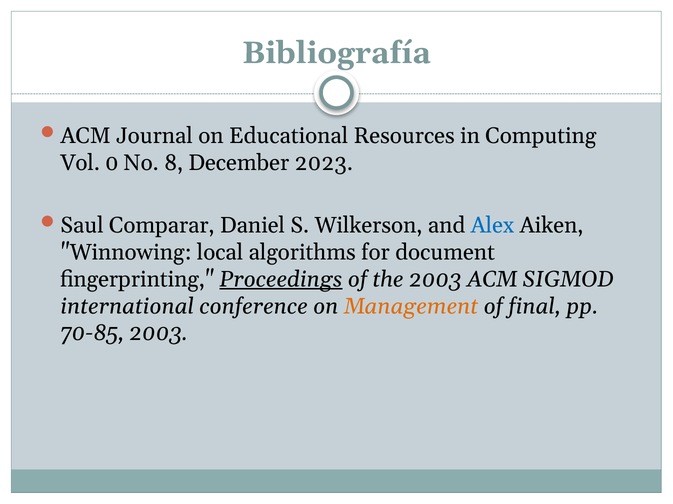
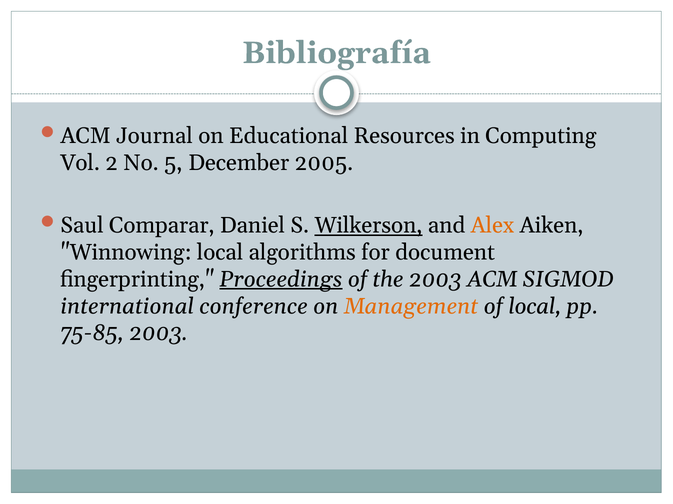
0: 0 -> 2
8: 8 -> 5
2023: 2023 -> 2005
Wilkerson underline: none -> present
Alex colour: blue -> orange
of final: final -> local
70-85: 70-85 -> 75-85
